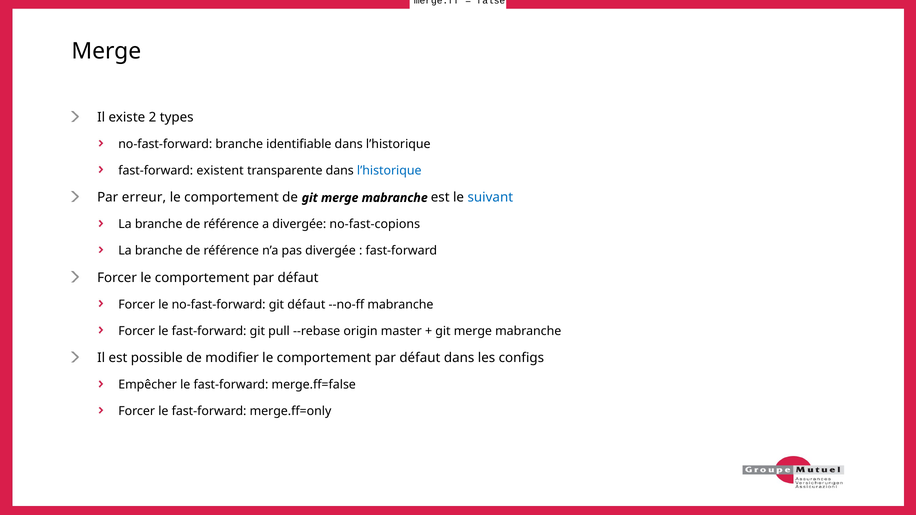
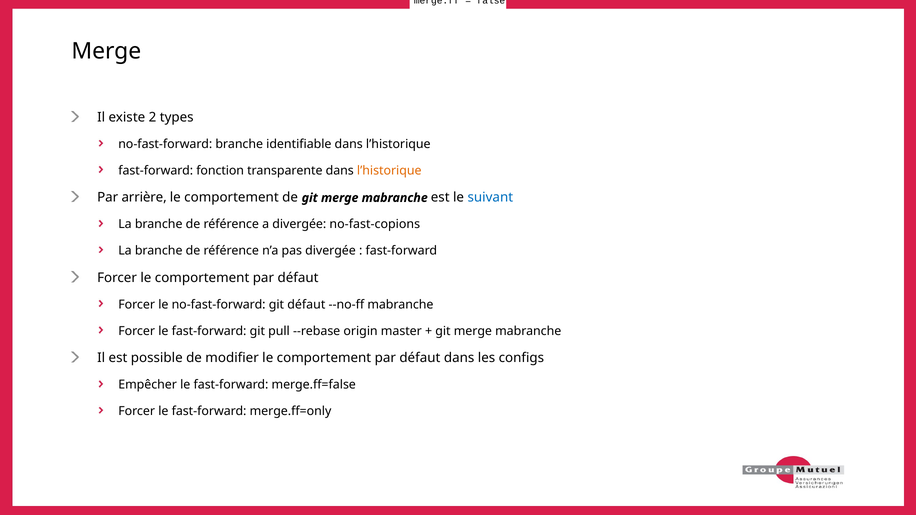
existent: existent -> fonction
l’historique at (389, 171) colour: blue -> orange
erreur: erreur -> arrière
